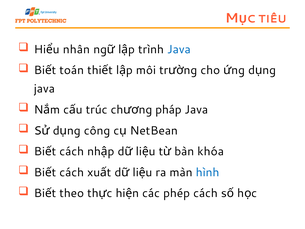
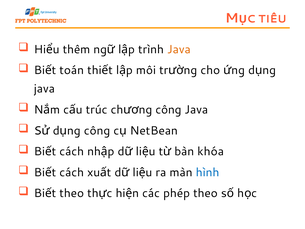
nhân: nhân -> thêm
Java at (179, 49) colour: blue -> orange
pháp at (168, 110): pháp -> công
phép cách: cách -> theo
